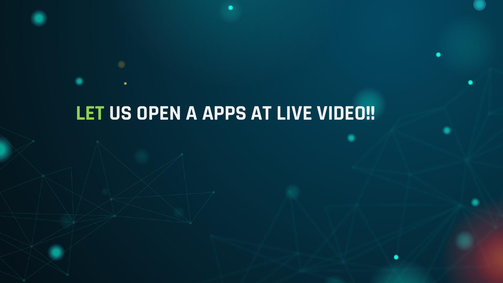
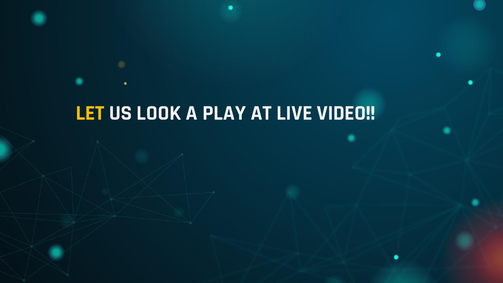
LET colour: light green -> yellow
OPEN: OPEN -> LOOK
APPS: APPS -> PLAY
